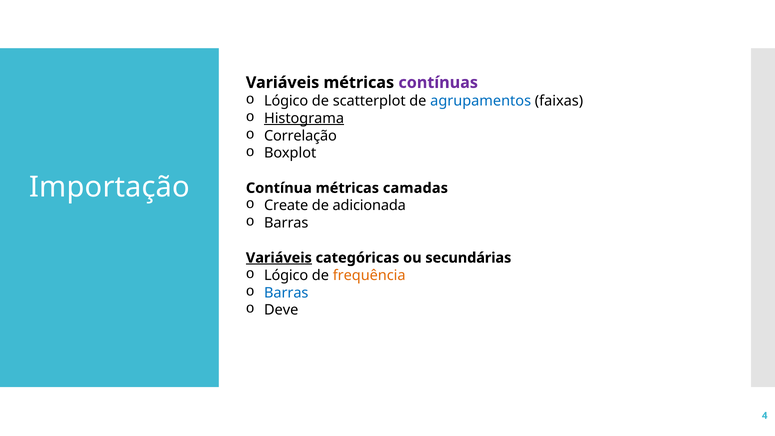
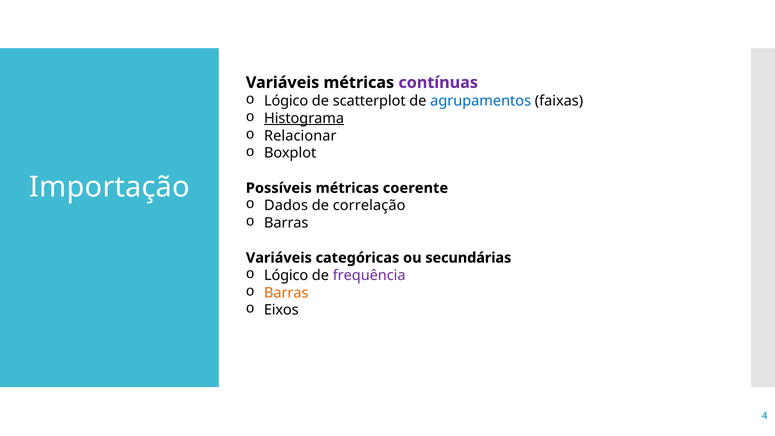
Correlação: Correlação -> Relacionar
Contínua: Contínua -> Possíveis
camadas: camadas -> coerente
Create: Create -> Dados
adicionada: adicionada -> correlação
Variáveis at (279, 258) underline: present -> none
frequência colour: orange -> purple
Barras at (286, 293) colour: blue -> orange
Deve: Deve -> Eixos
